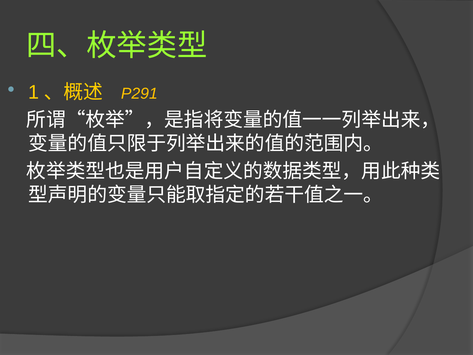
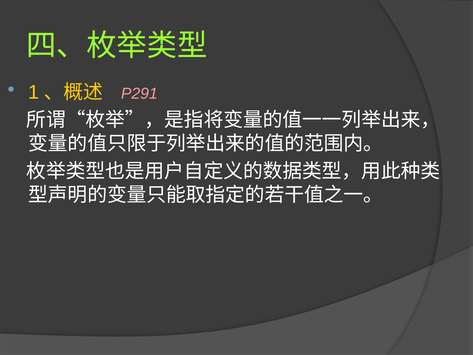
P291 colour: yellow -> pink
